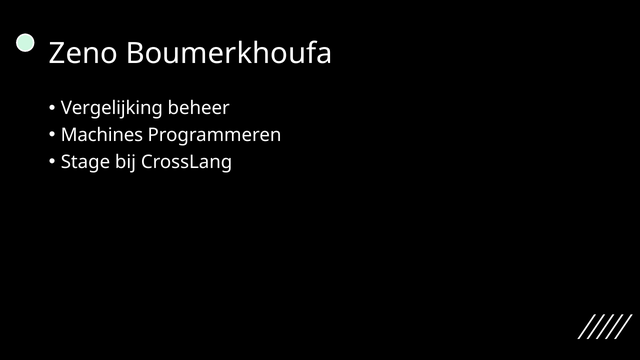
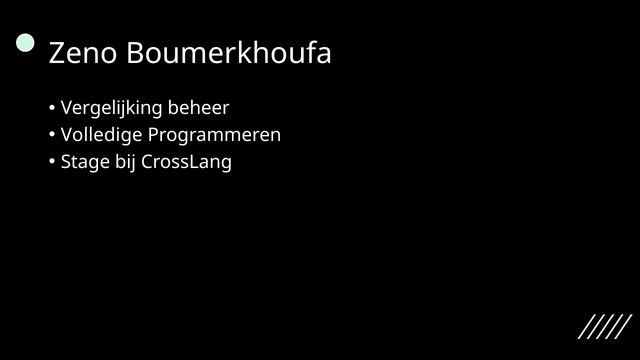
Machines: Machines -> Volledige
